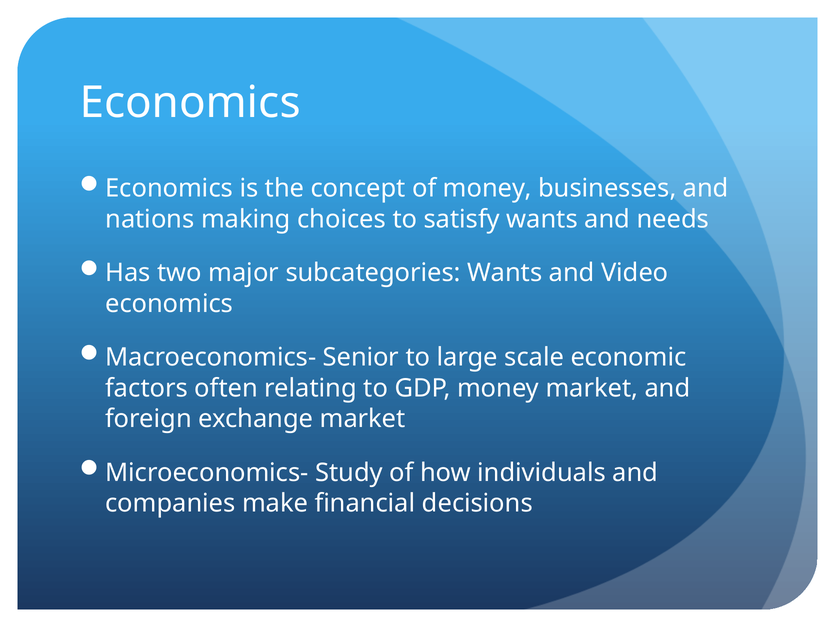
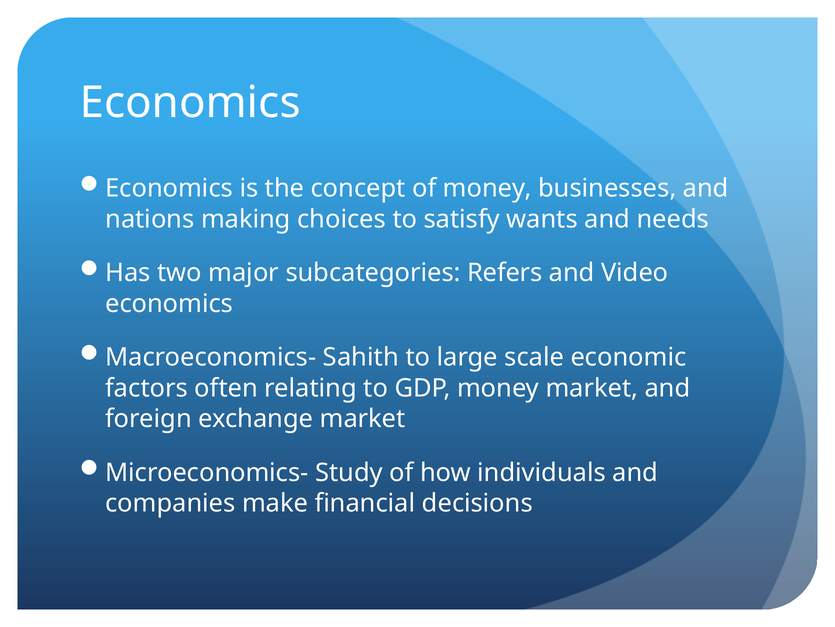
subcategories Wants: Wants -> Refers
Senior: Senior -> Sahith
